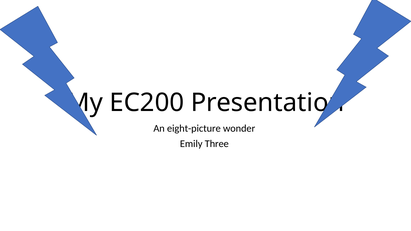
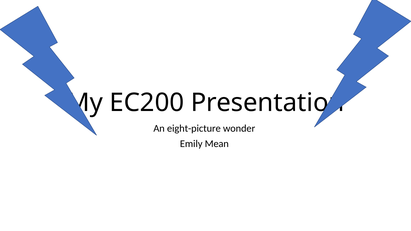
Three: Three -> Mean
